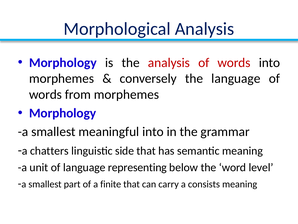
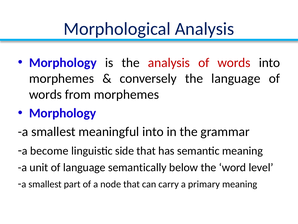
chatters: chatters -> become
representing: representing -> semantically
finite: finite -> node
consists: consists -> primary
